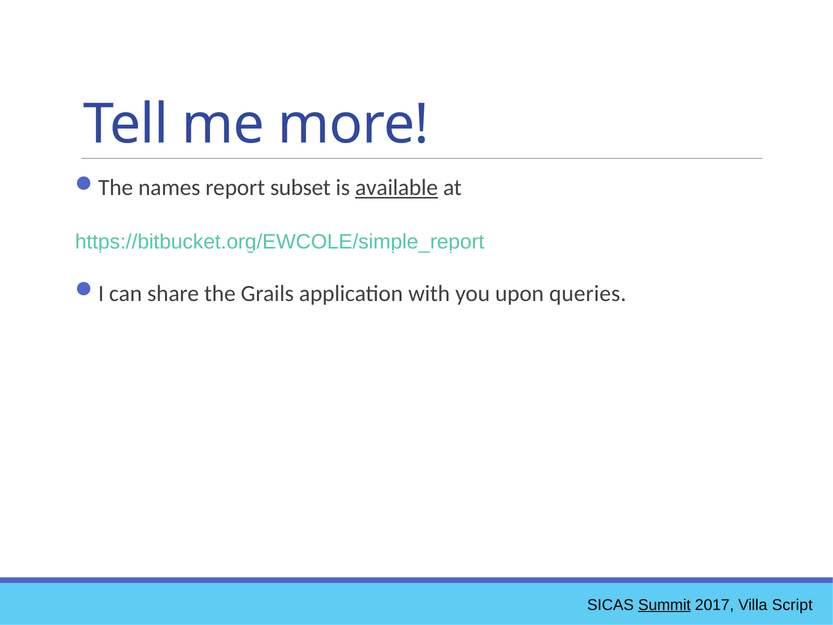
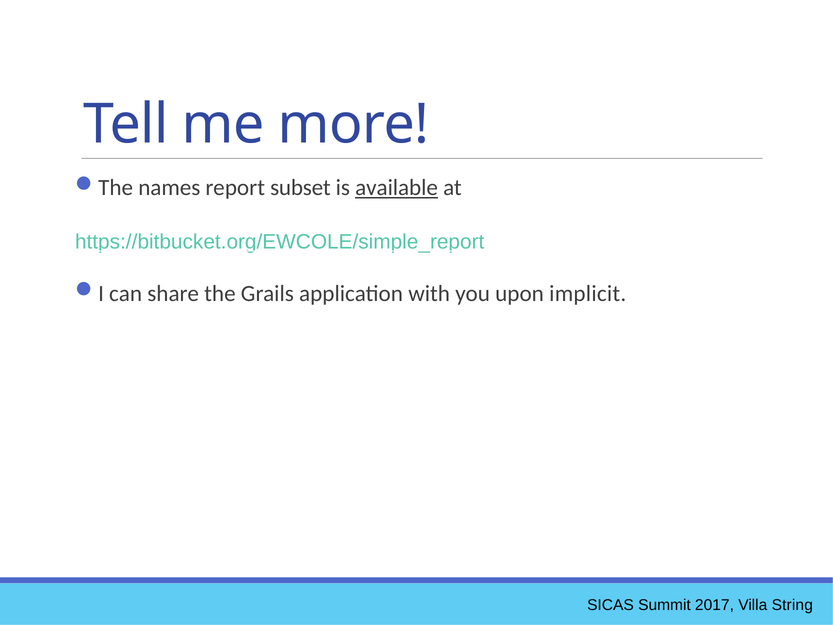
queries: queries -> implicit
Summit underline: present -> none
Script: Script -> String
